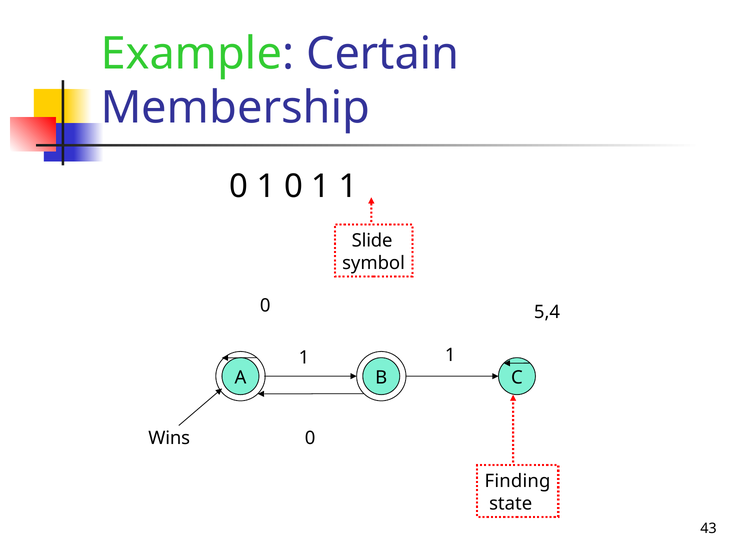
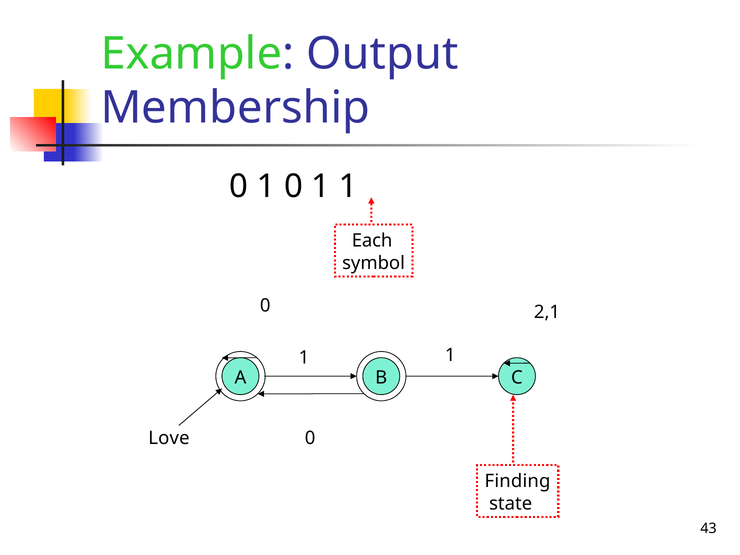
Certain: Certain -> Output
Slide: Slide -> Each
5,4: 5,4 -> 2,1
Wins: Wins -> Love
